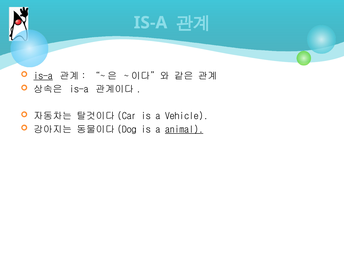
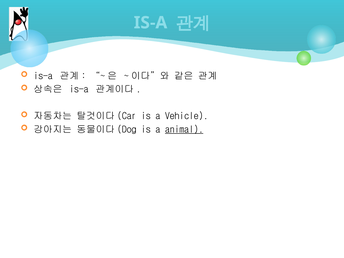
is-a at (43, 76) underline: present -> none
